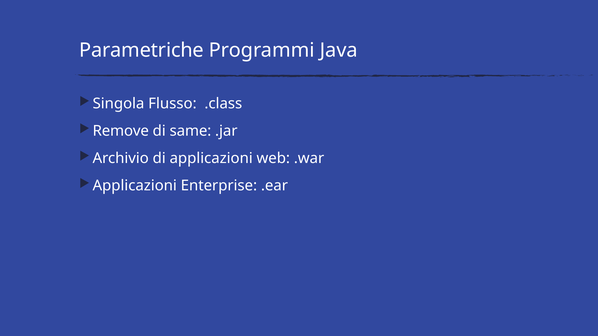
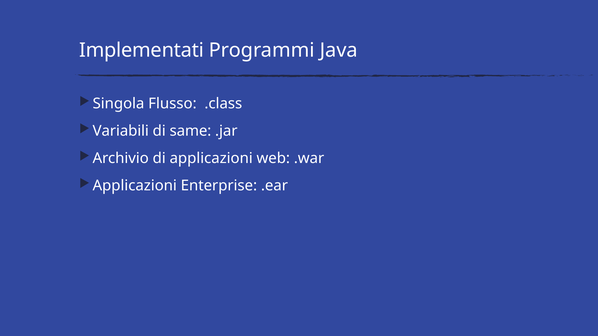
Parametriche: Parametriche -> Implementati
Remove: Remove -> Variabili
